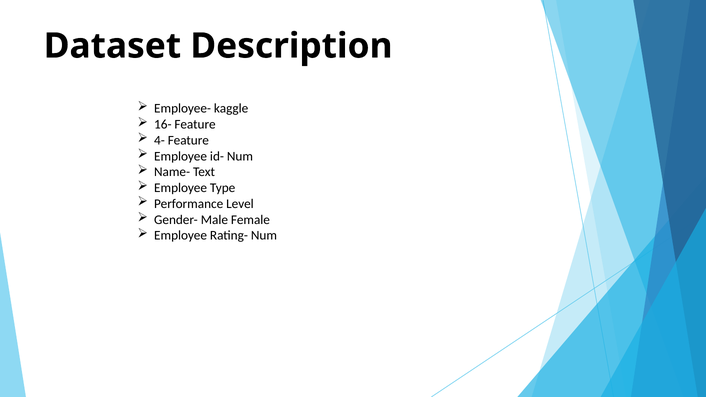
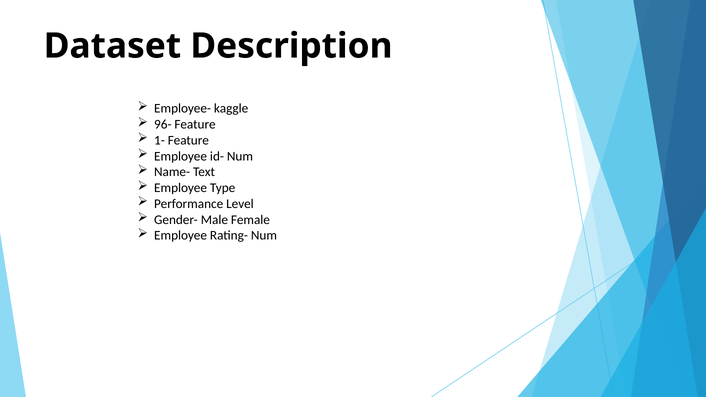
16-: 16- -> 96-
4-: 4- -> 1-
